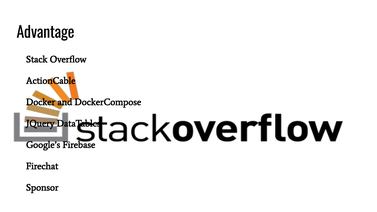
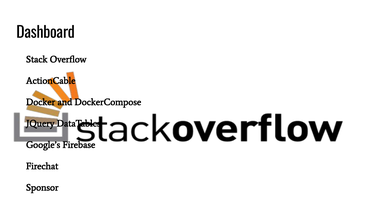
Advantage: Advantage -> Dashboard
